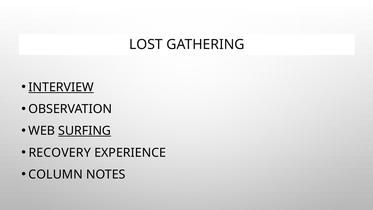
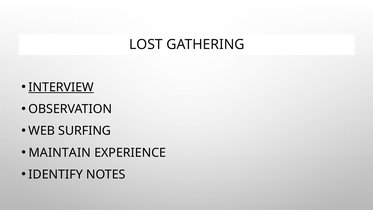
SURFING underline: present -> none
RECOVERY: RECOVERY -> MAINTAIN
COLUMN: COLUMN -> IDENTIFY
